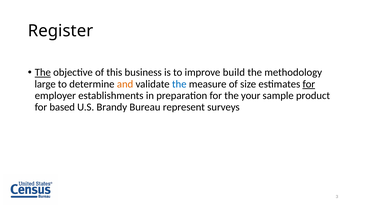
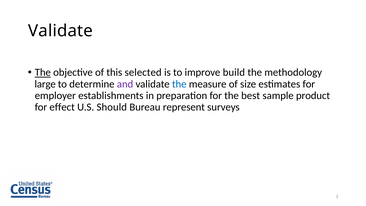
Register at (61, 31): Register -> Validate
business: business -> selected
and colour: orange -> purple
for at (309, 84) underline: present -> none
your: your -> best
based: based -> effect
Brandy: Brandy -> Should
